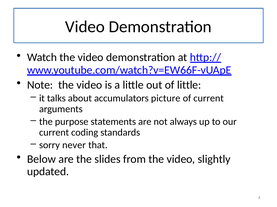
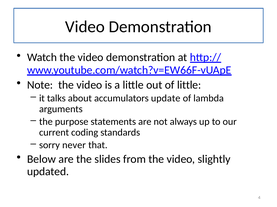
picture: picture -> update
of current: current -> lambda
